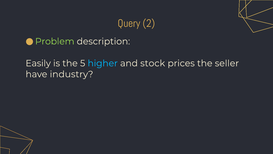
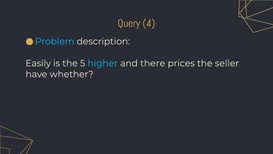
2: 2 -> 4
Problem colour: light green -> light blue
stock: stock -> there
industry: industry -> whether
